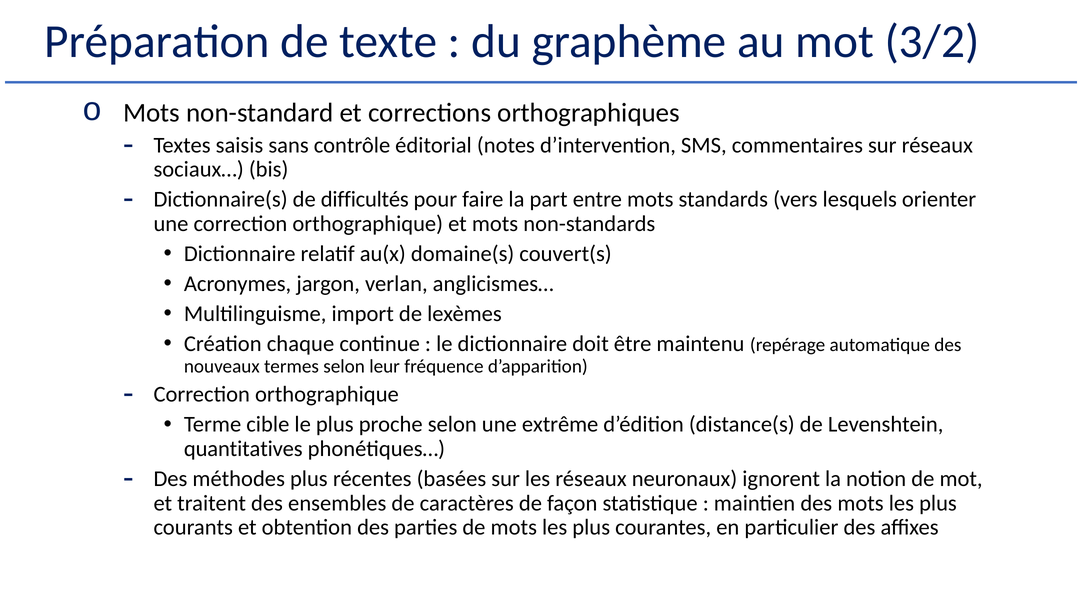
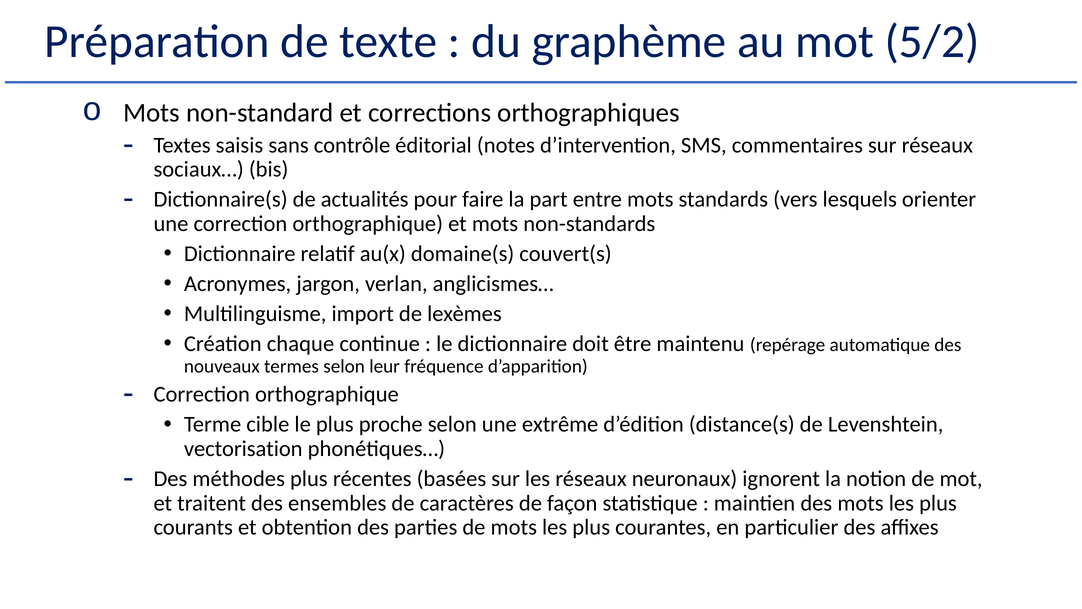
3/2: 3/2 -> 5/2
difficultés: difficultés -> actualités
quantitatives: quantitatives -> vectorisation
